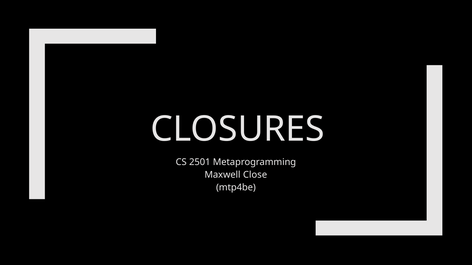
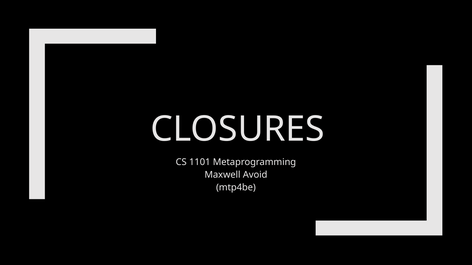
2501: 2501 -> 1101
Close: Close -> Avoid
